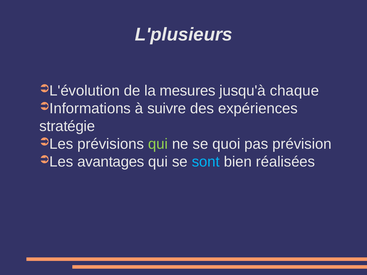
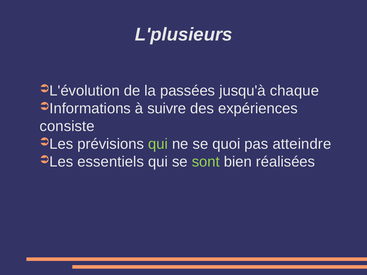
mesures: mesures -> passées
stratégie: stratégie -> consiste
prévision: prévision -> atteindre
avantages: avantages -> essentiels
sont colour: light blue -> light green
